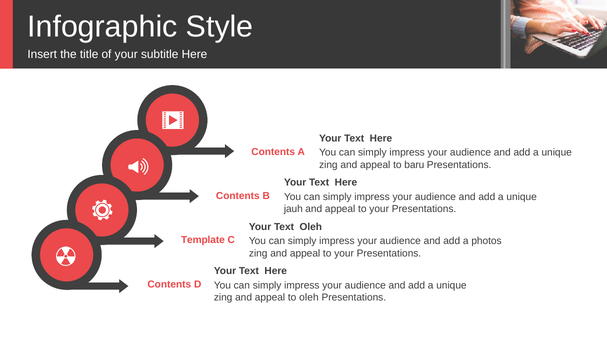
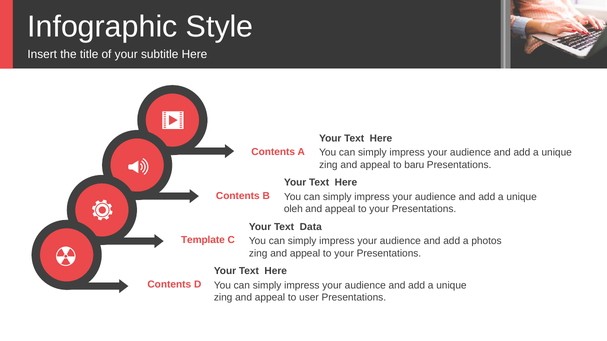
jauh: jauh -> oleh
Text Oleh: Oleh -> Data
to oleh: oleh -> user
